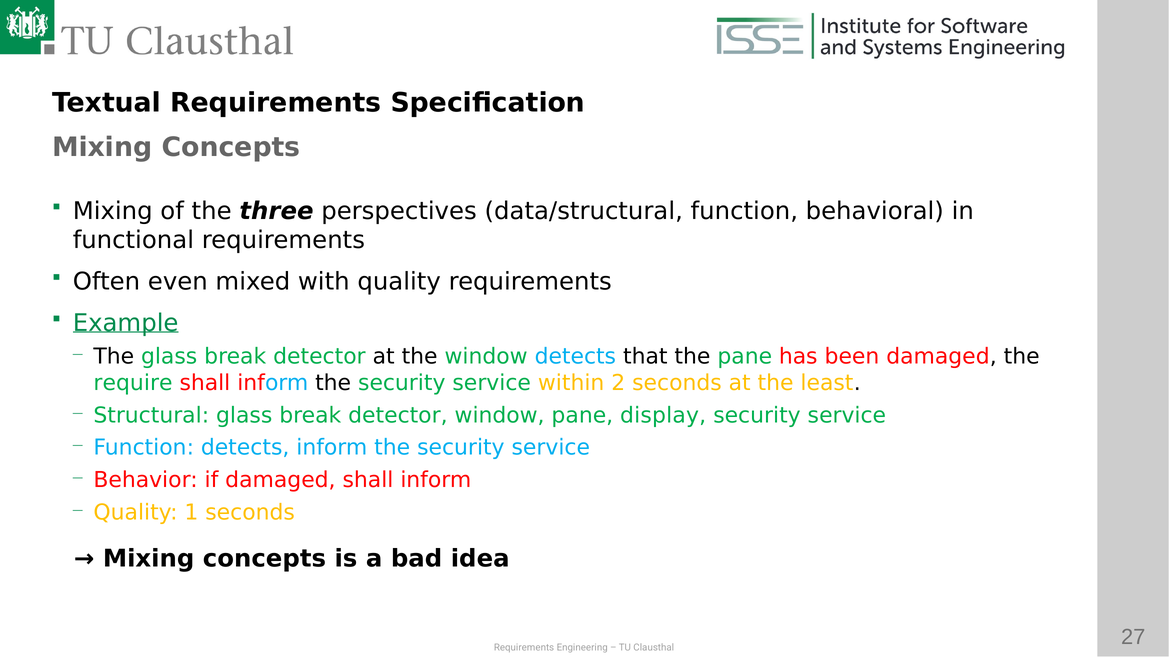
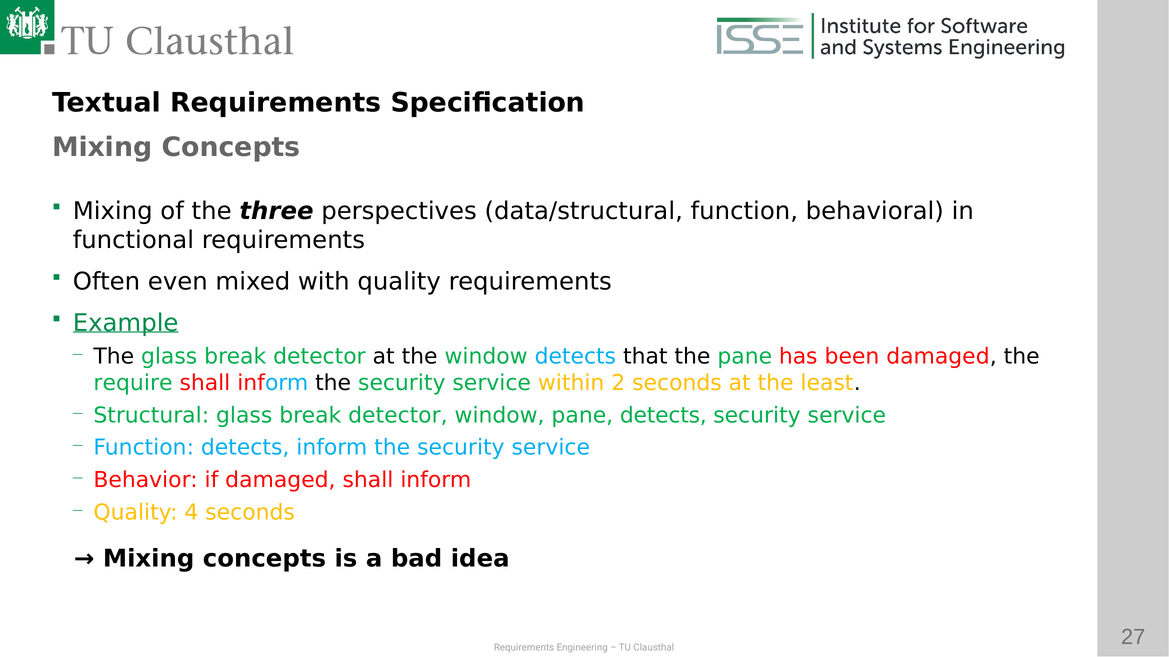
pane display: display -> detects
1: 1 -> 4
